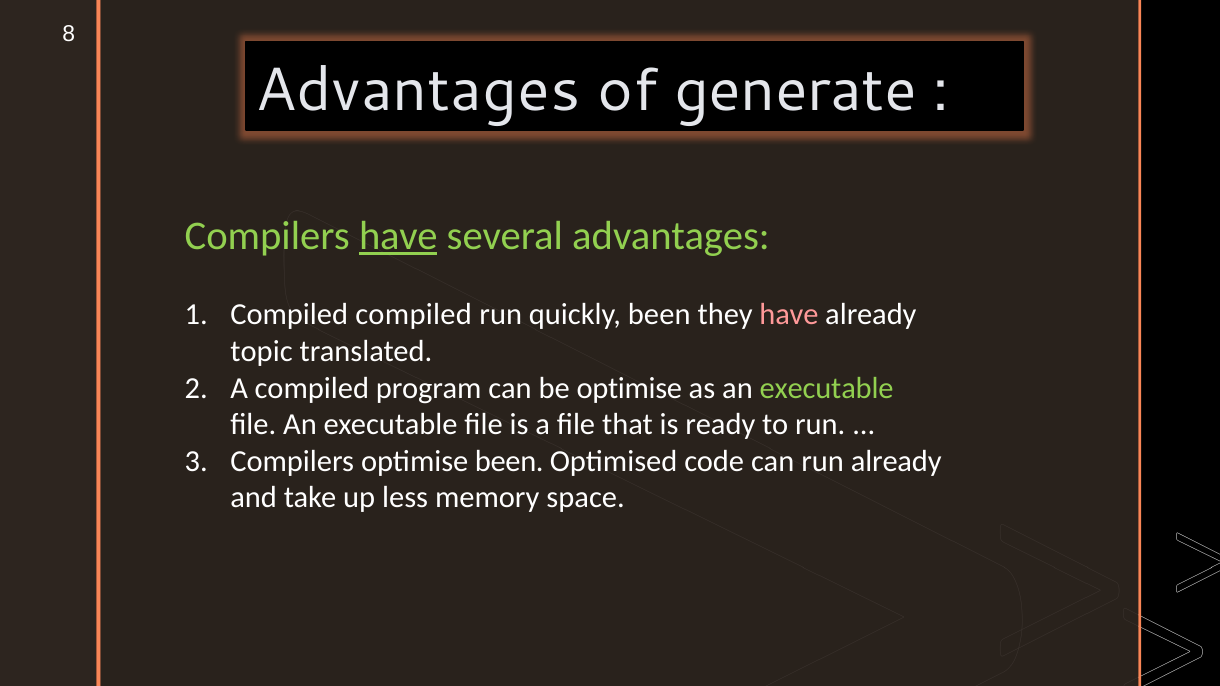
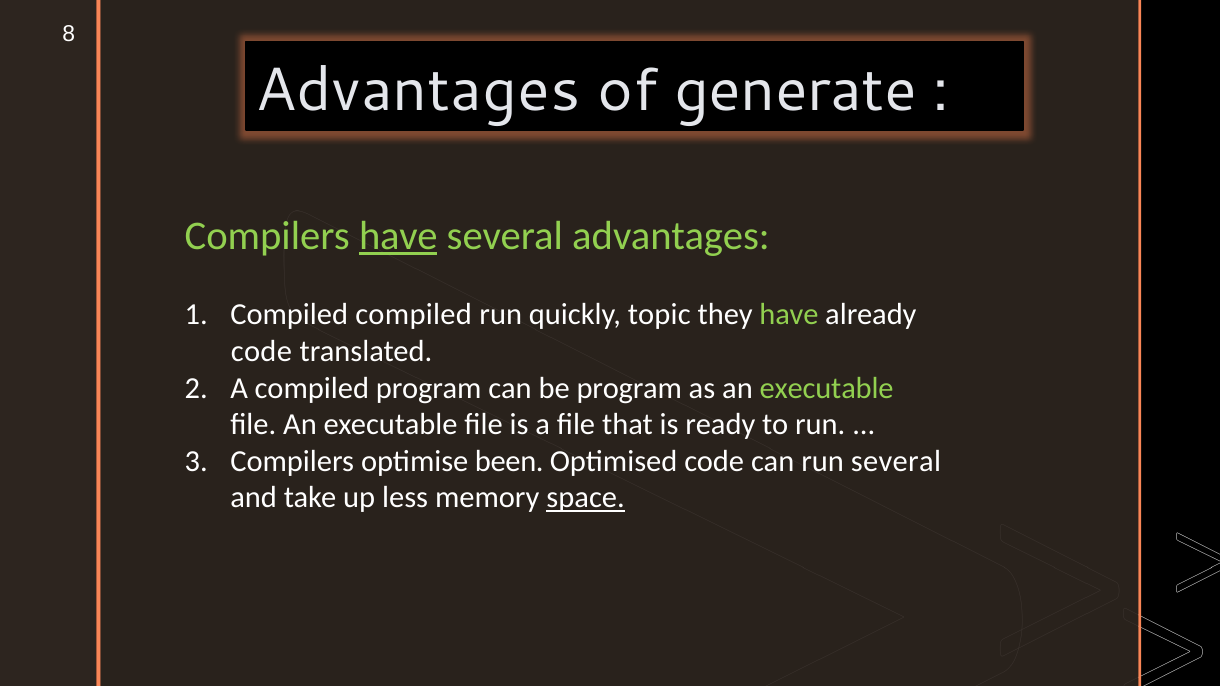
quickly been: been -> topic
have at (789, 315) colour: pink -> light green
topic at (262, 351): topic -> code
be optimise: optimise -> program
run already: already -> several
space underline: none -> present
